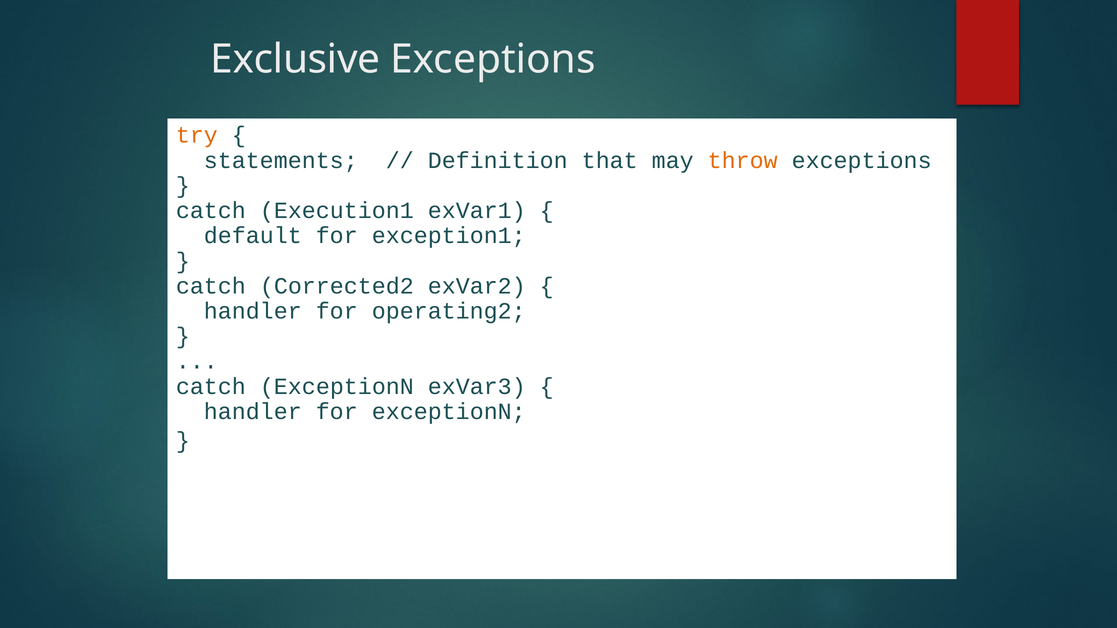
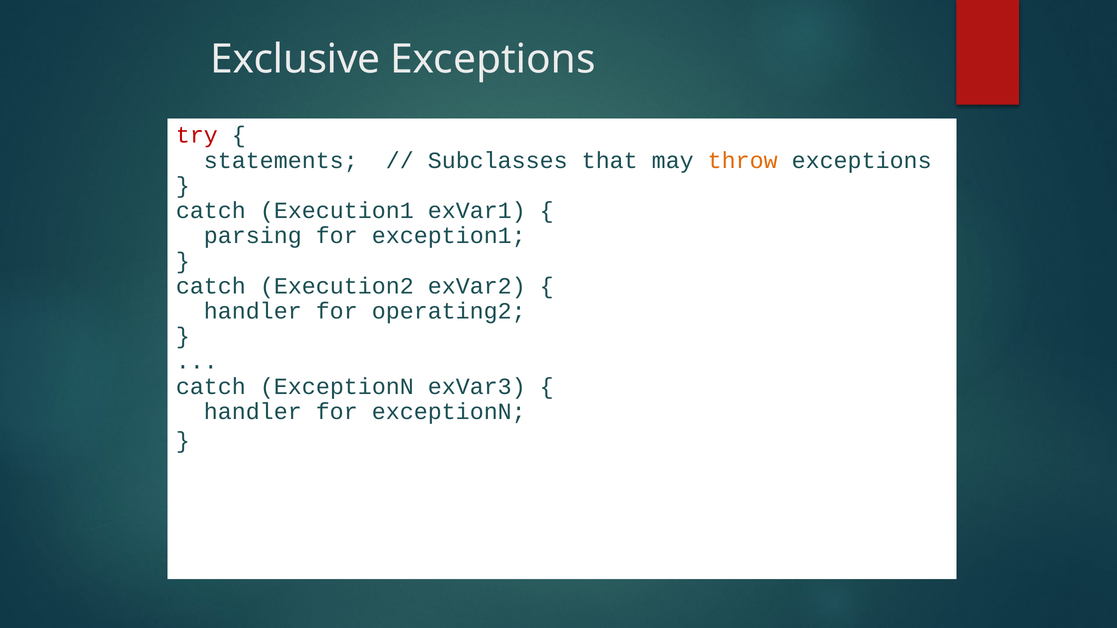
try colour: orange -> red
Definition: Definition -> Subclasses
default: default -> parsing
Corrected2: Corrected2 -> Execution2
